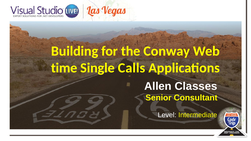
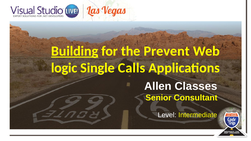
Building underline: none -> present
Conway: Conway -> Prevent
time: time -> logic
